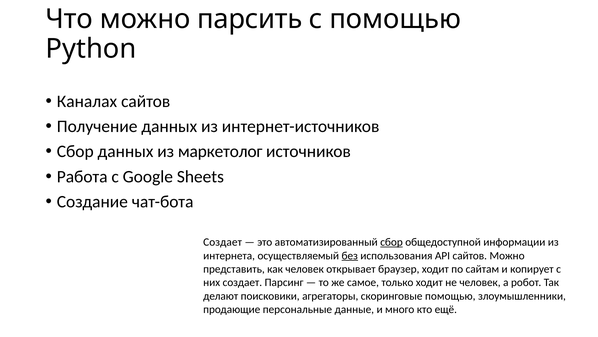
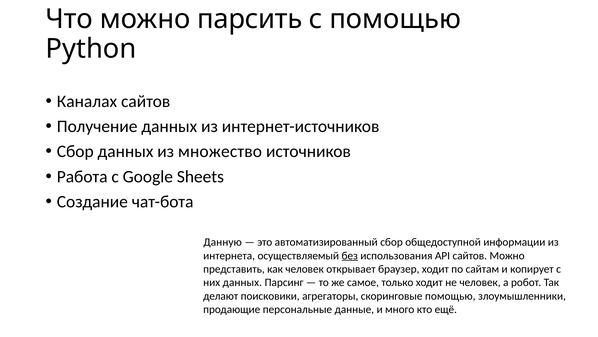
маркетолог: маркетолог -> множество
Создает at (223, 242): Создает -> Данную
сбор at (391, 242) underline: present -> none
них создает: создает -> данных
